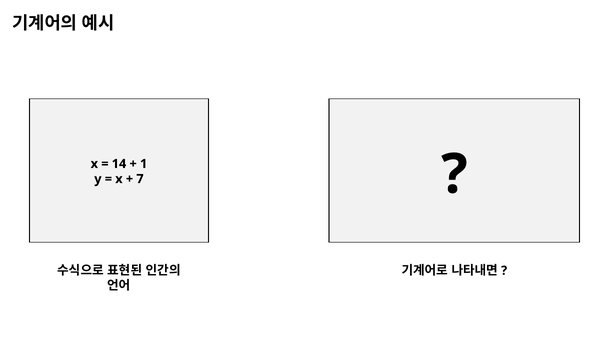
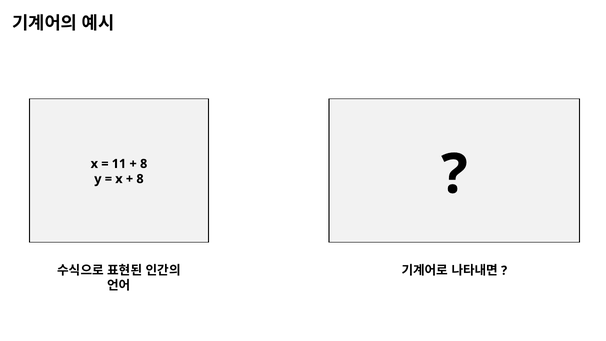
14: 14 -> 11
1 at (144, 164): 1 -> 8
7 at (140, 179): 7 -> 8
